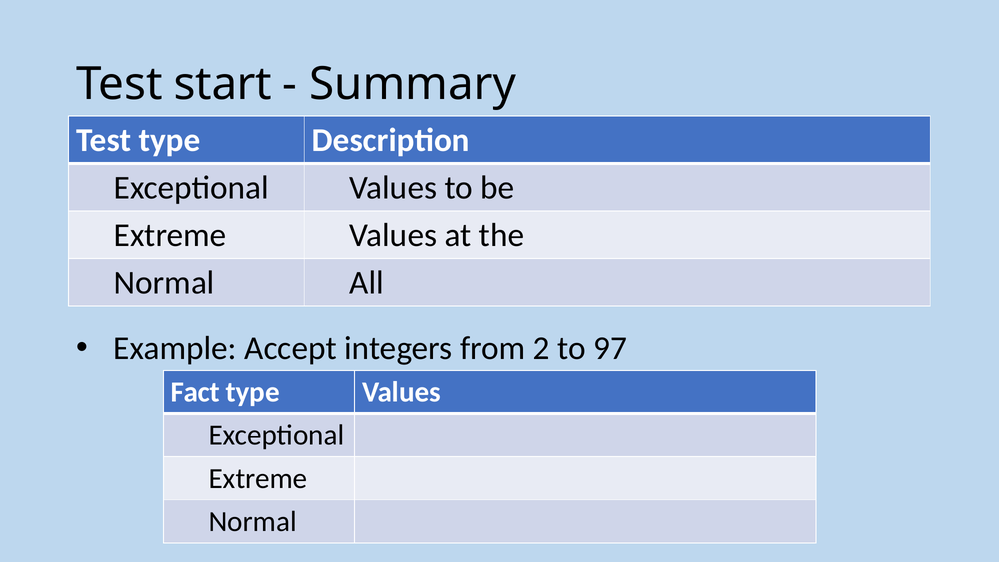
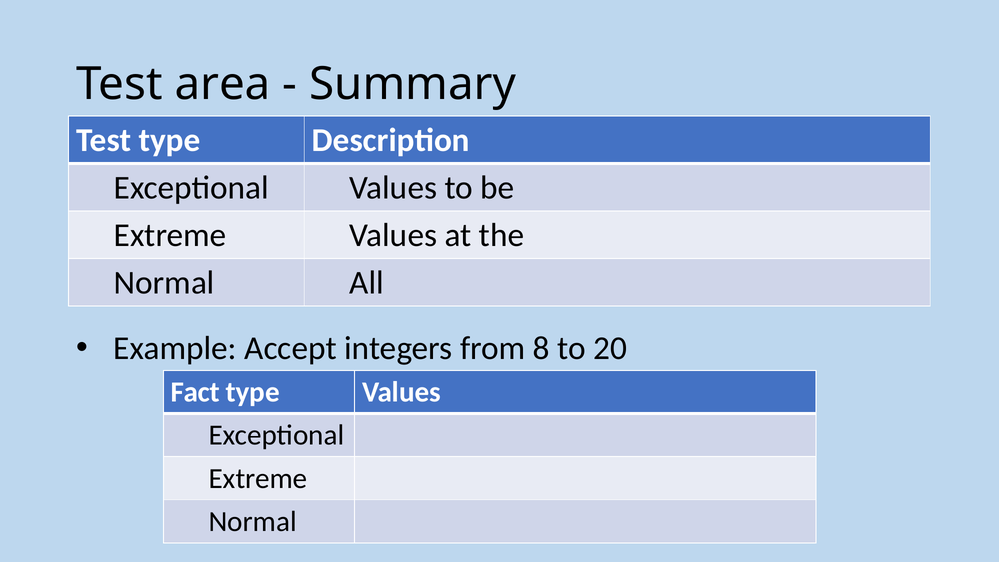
start: start -> area
2: 2 -> 8
97: 97 -> 20
